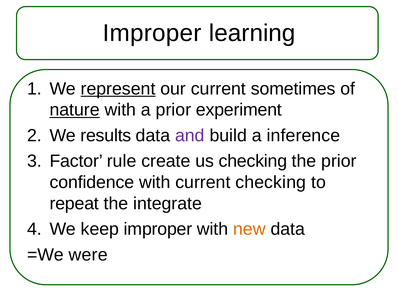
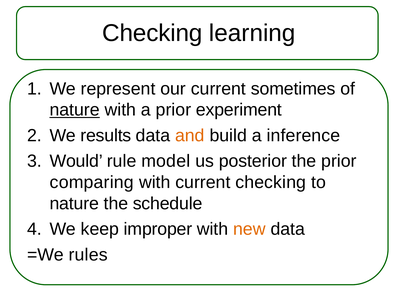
Improper at (152, 33): Improper -> Checking
represent underline: present -> none
and colour: purple -> orange
Factor: Factor -> Would
create: create -> model
us checking: checking -> posterior
confidence: confidence -> comparing
repeat at (74, 204): repeat -> nature
integrate: integrate -> schedule
were: were -> rules
